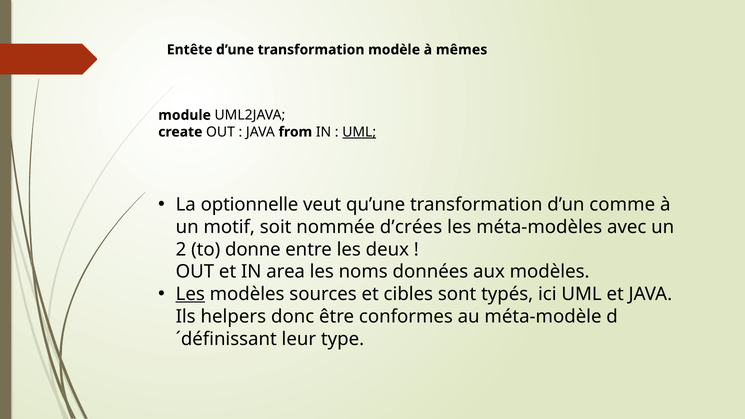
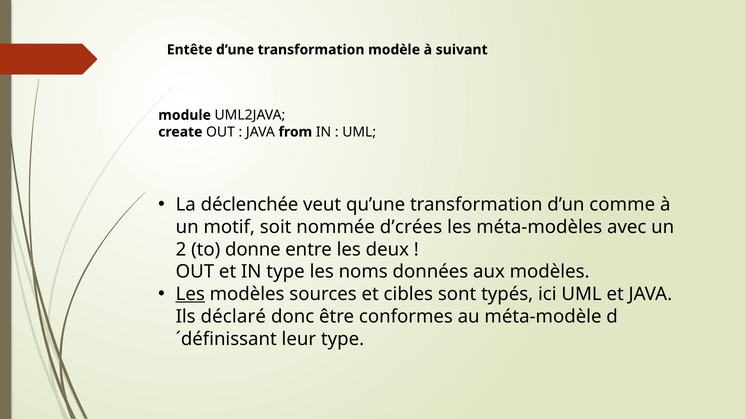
mêmes: mêmes -> suivant
UML at (359, 132) underline: present -> none
optionnelle: optionnelle -> déclenchée
IN area: area -> type
helpers: helpers -> déclaré
